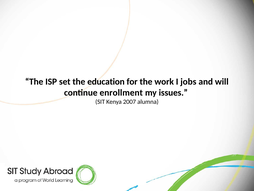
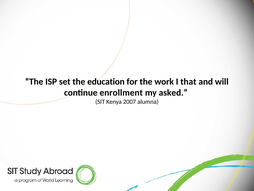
jobs: jobs -> that
issues: issues -> asked
